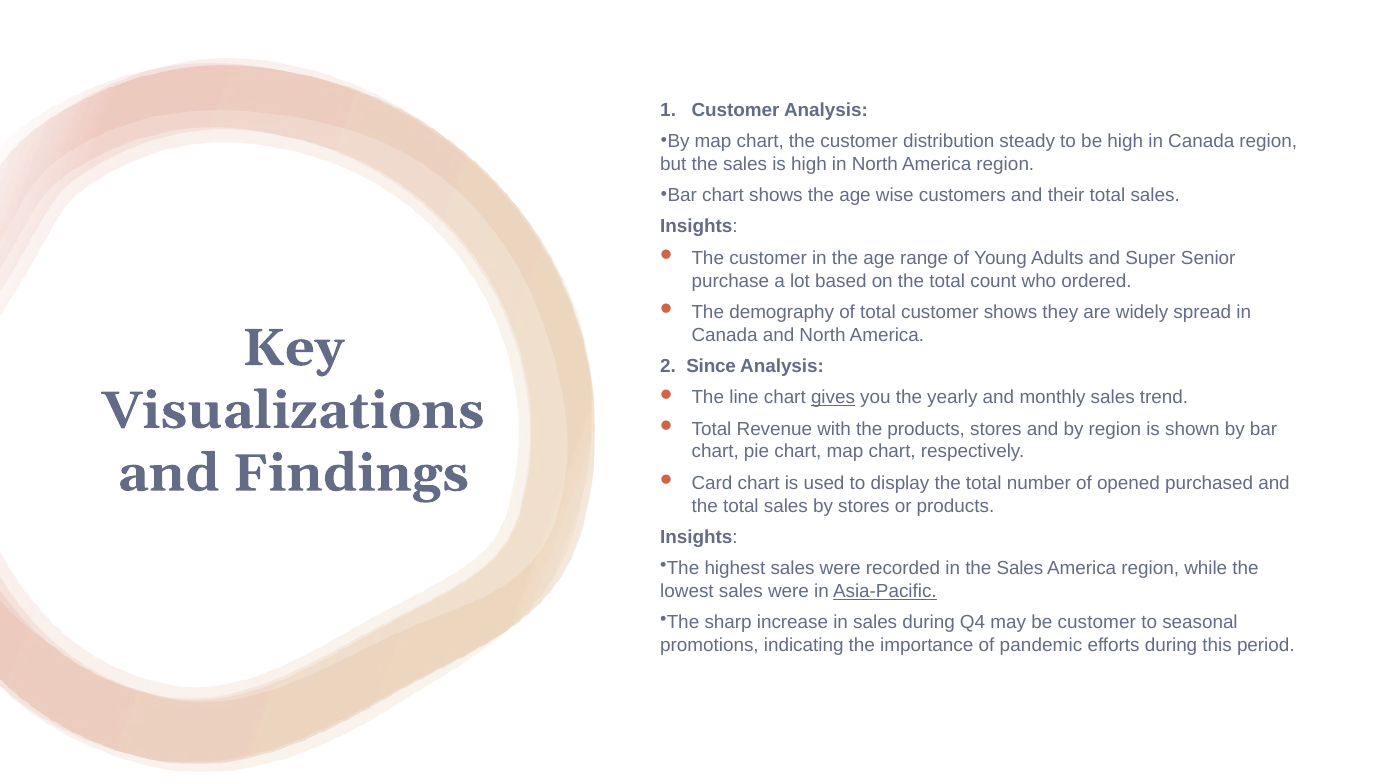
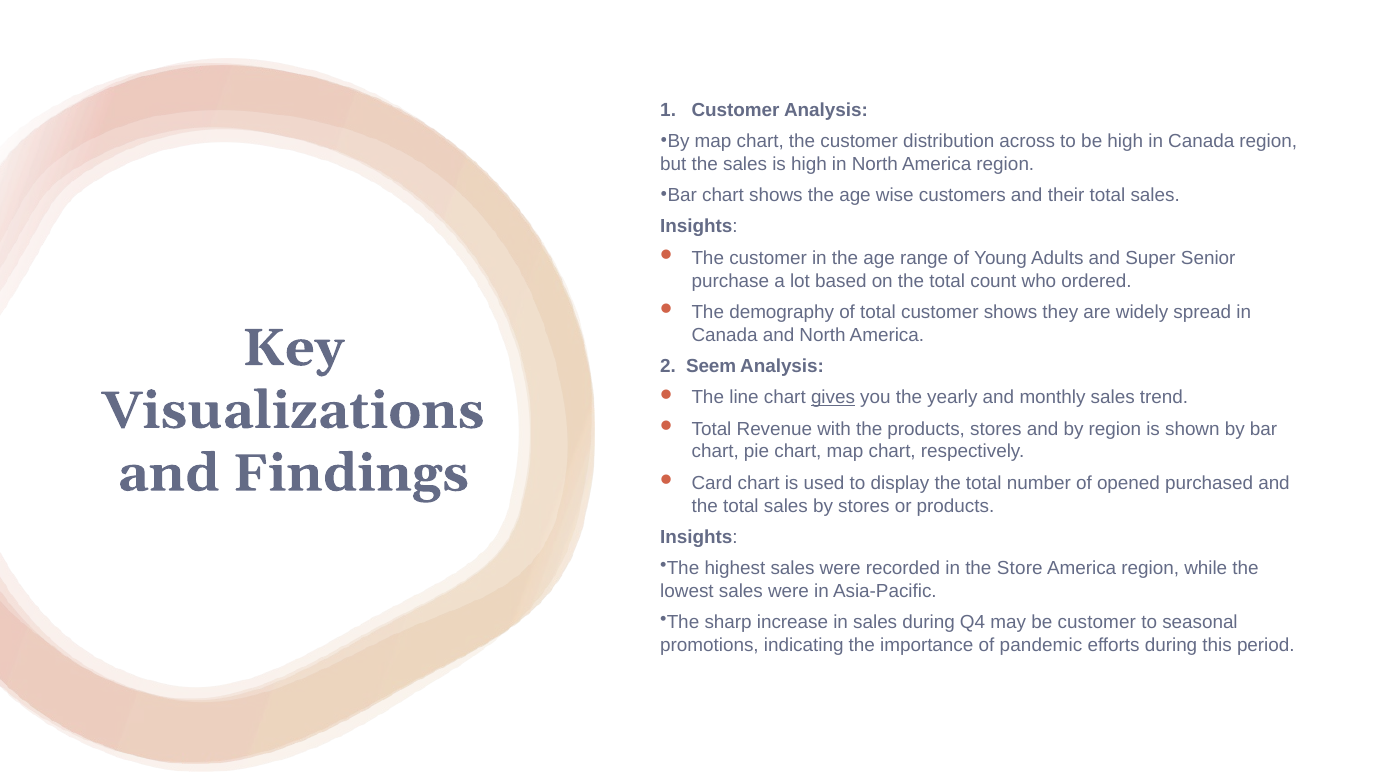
steady: steady -> across
Since: Since -> Seem
in the Sales: Sales -> Store
Asia-Pacific underline: present -> none
